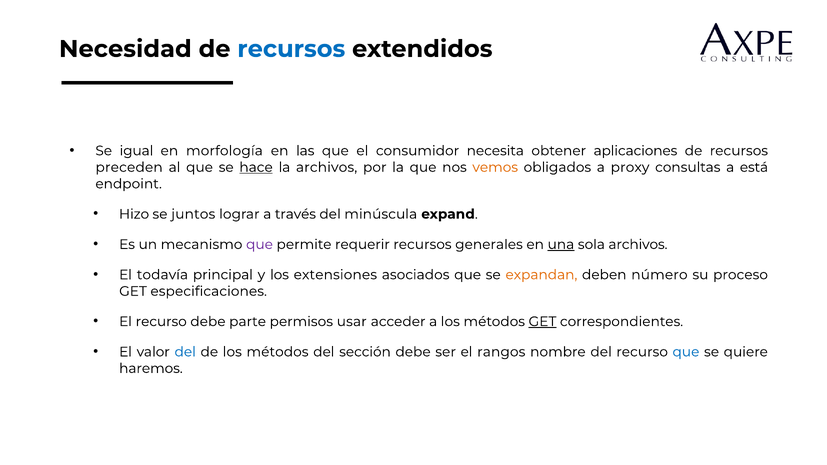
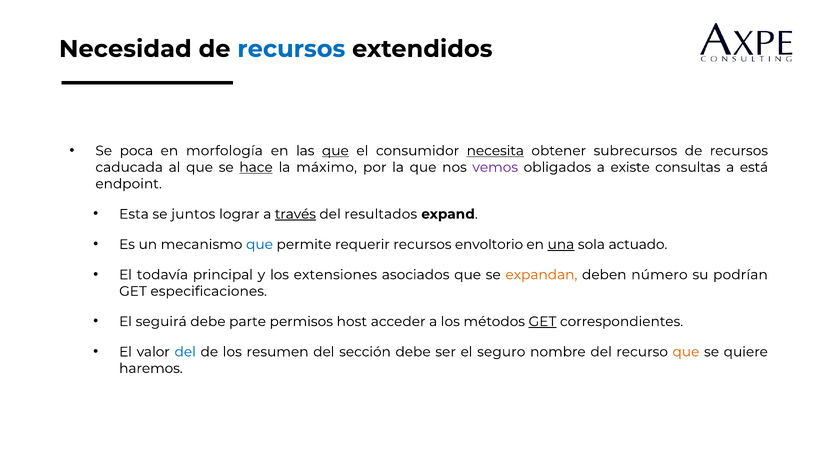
igual: igual -> poca
que at (335, 151) underline: none -> present
necesita underline: none -> present
aplicaciones: aplicaciones -> subrecursos
preceden: preceden -> caducada
la archivos: archivos -> máximo
vemos colour: orange -> purple
proxy: proxy -> existe
Hizo: Hizo -> Esta
través underline: none -> present
minúscula: minúscula -> resultados
que at (259, 245) colour: purple -> blue
generales: generales -> envoltorio
sola archivos: archivos -> actuado
proceso: proceso -> podrían
El recurso: recurso -> seguirá
usar: usar -> host
de los métodos: métodos -> resumen
rangos: rangos -> seguro
que at (686, 352) colour: blue -> orange
